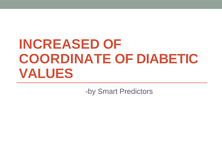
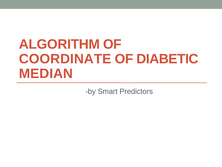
INCREASED: INCREASED -> ALGORITHM
VALUES: VALUES -> MEDIAN
